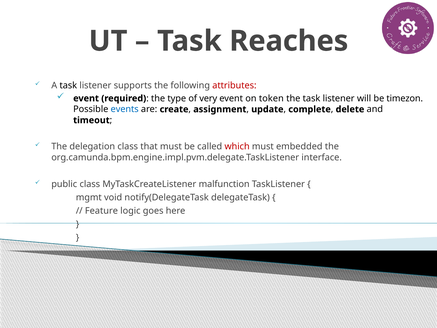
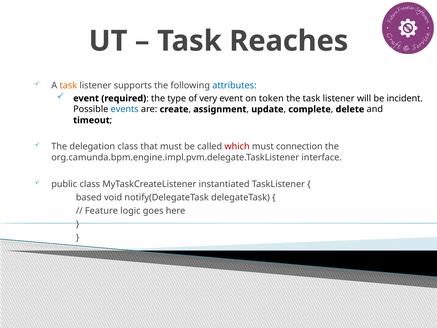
task at (68, 85) colour: black -> orange
attributes colour: red -> blue
timezon: timezon -> incident
embedded: embedded -> connection
malfunction: malfunction -> instantiated
mgmt: mgmt -> based
